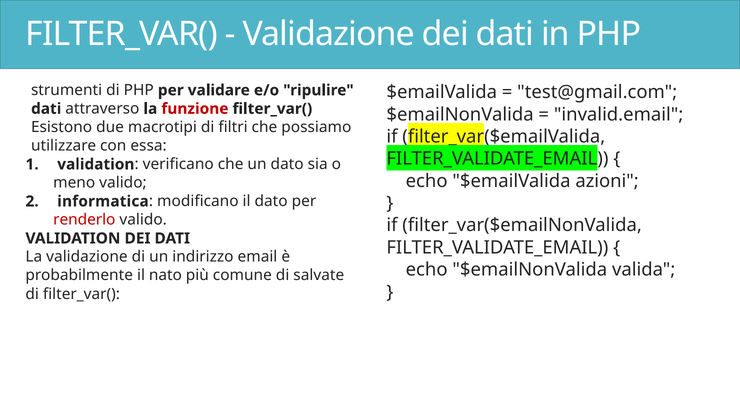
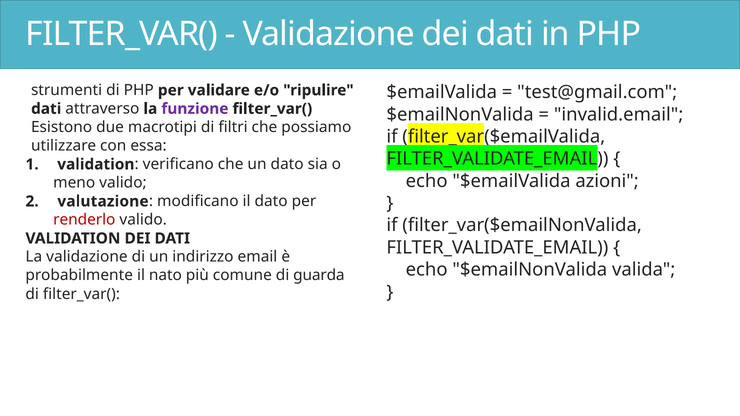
funzione colour: red -> purple
informatica: informatica -> valutazione
salvate: salvate -> guarda
